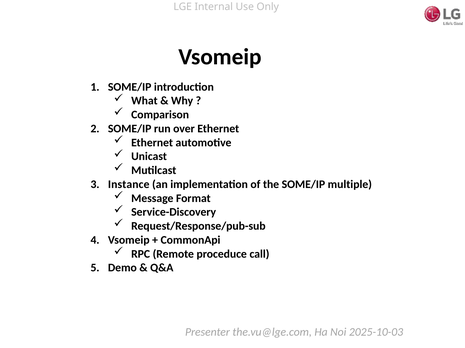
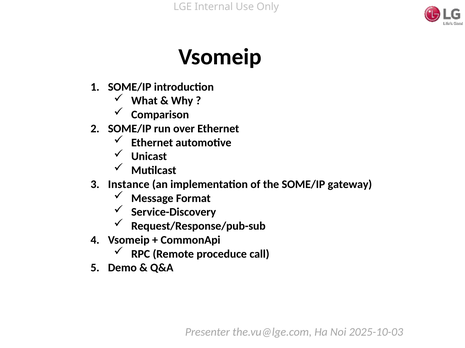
multiple: multiple -> gateway
